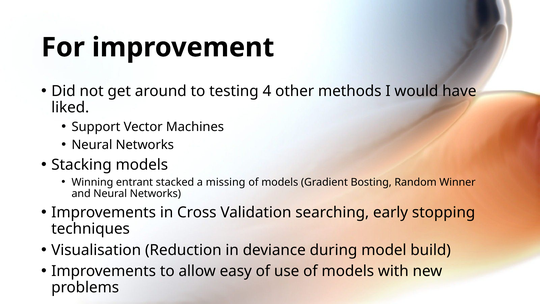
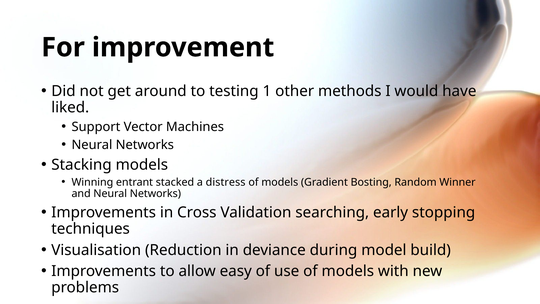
4: 4 -> 1
missing: missing -> distress
